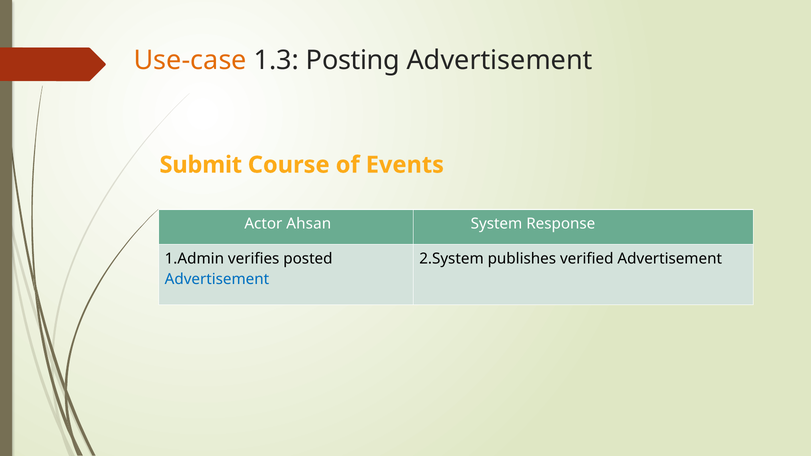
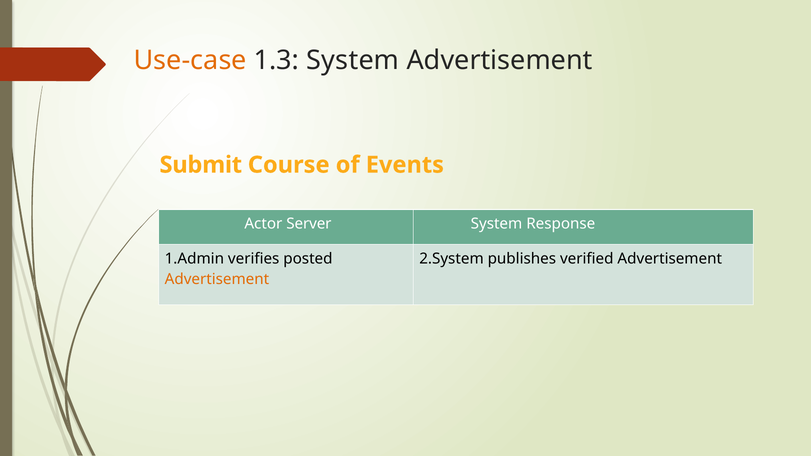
1.3 Posting: Posting -> System
Ahsan: Ahsan -> Server
Advertisement at (217, 279) colour: blue -> orange
